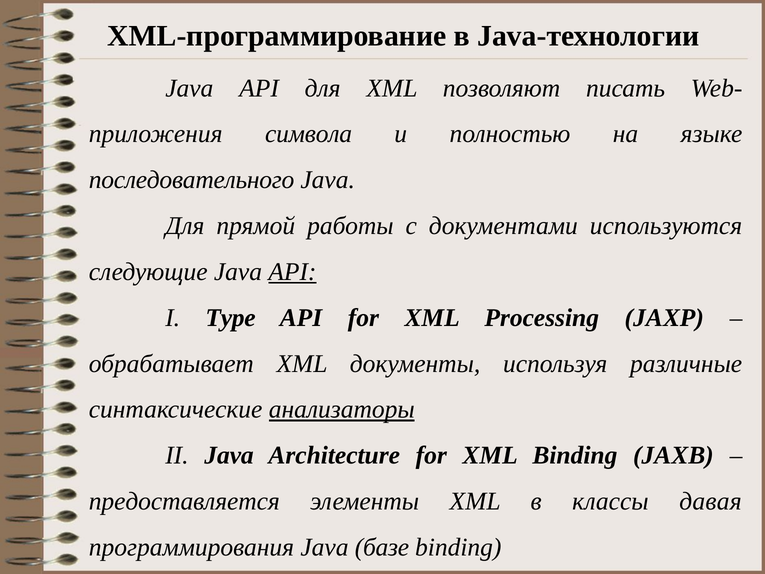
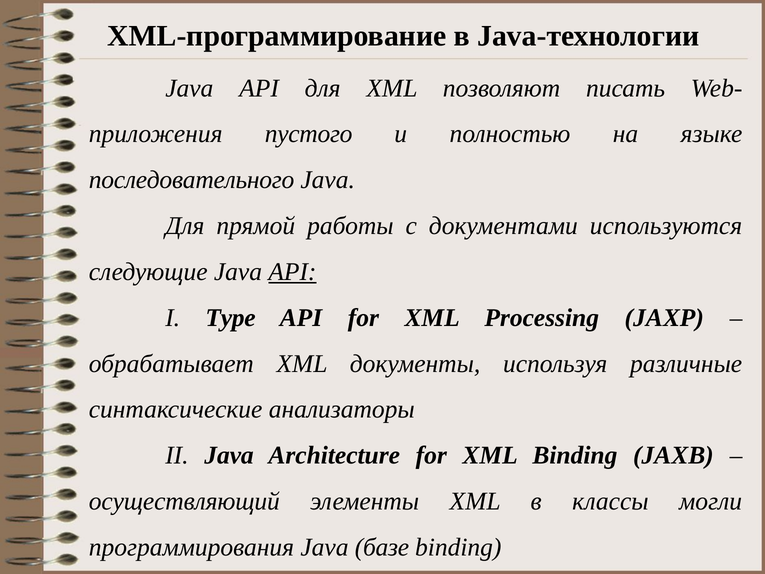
символа: символа -> пустого
анализаторы underline: present -> none
предоставляется: предоставляется -> осуществляющий
давая: давая -> могли
